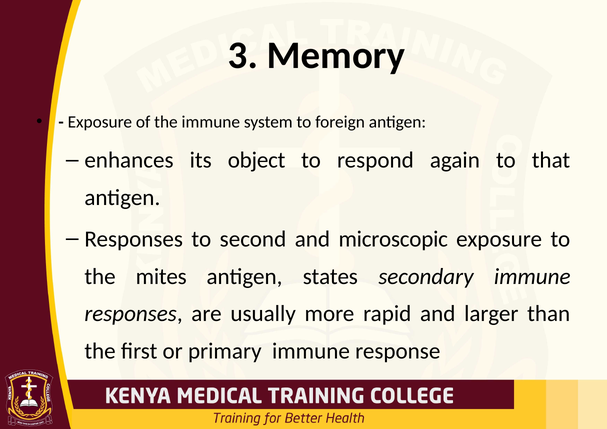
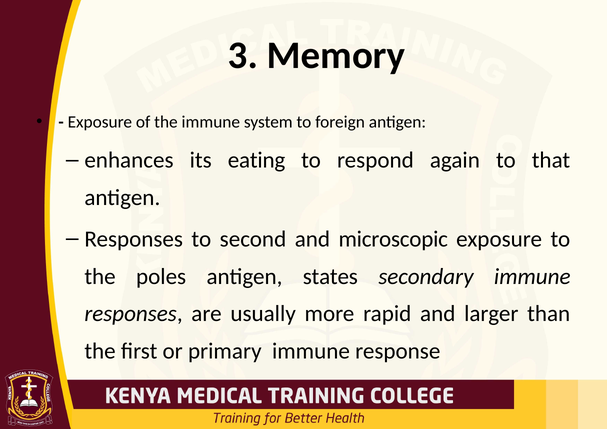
object: object -> eating
mites: mites -> poles
